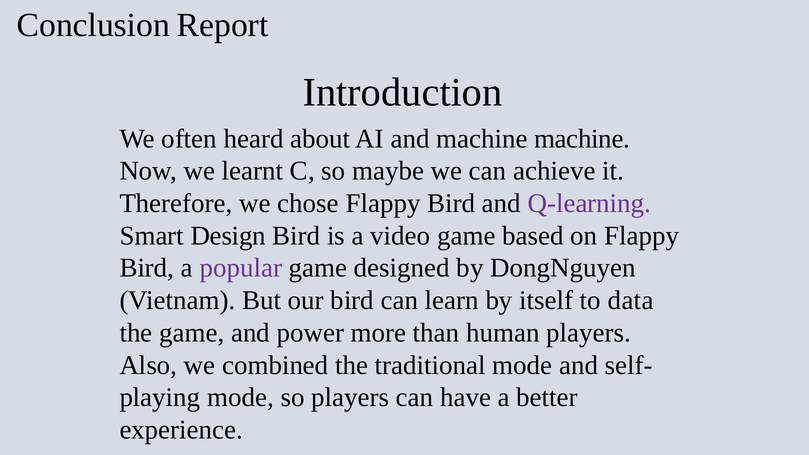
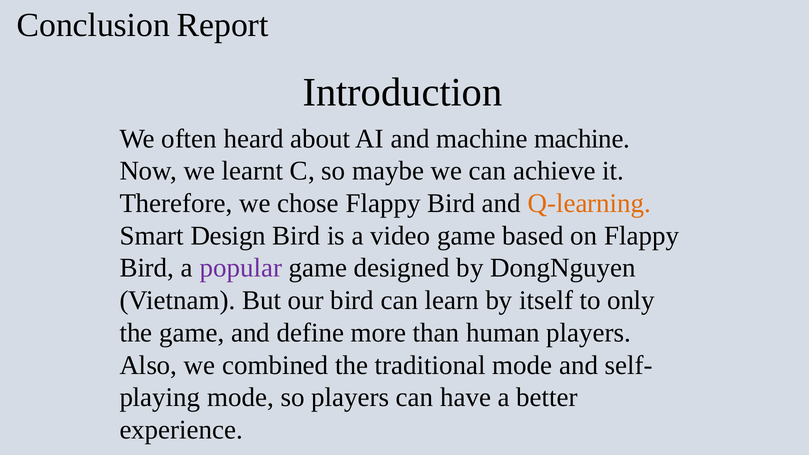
Q-learning colour: purple -> orange
data: data -> only
power: power -> define
